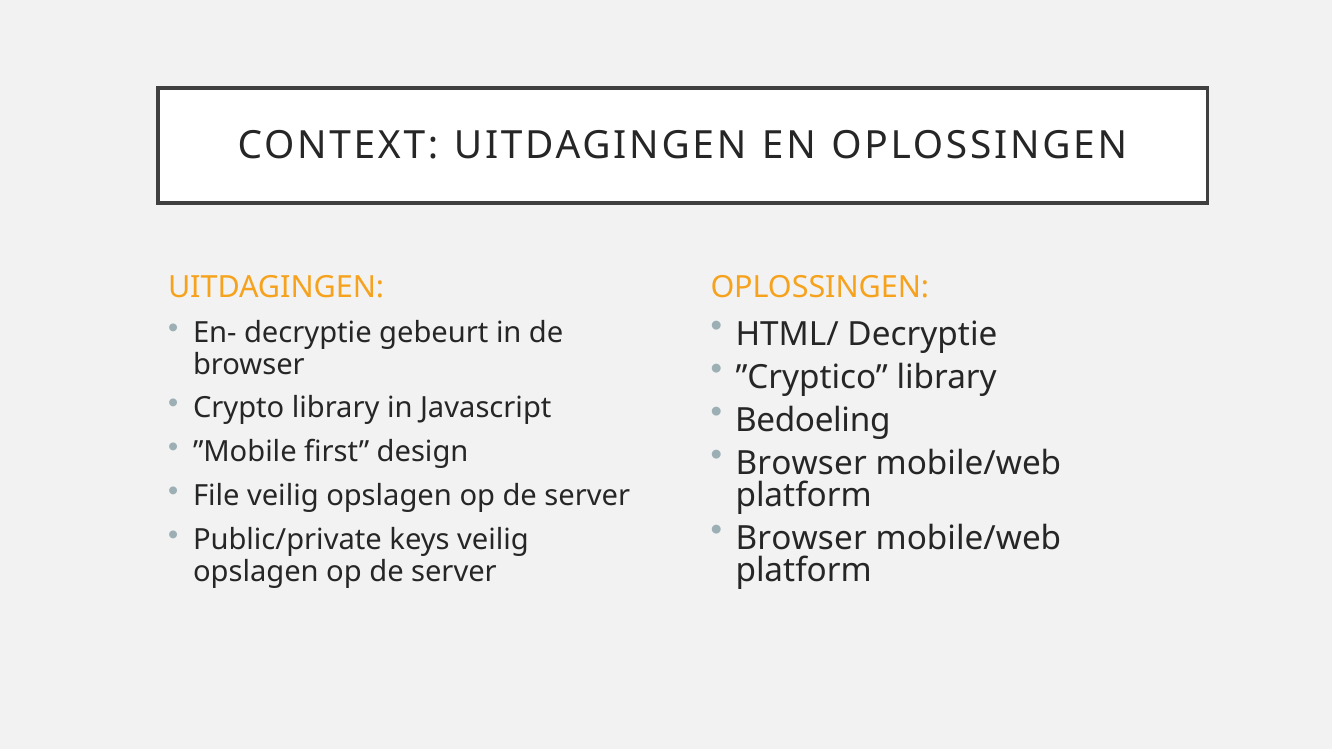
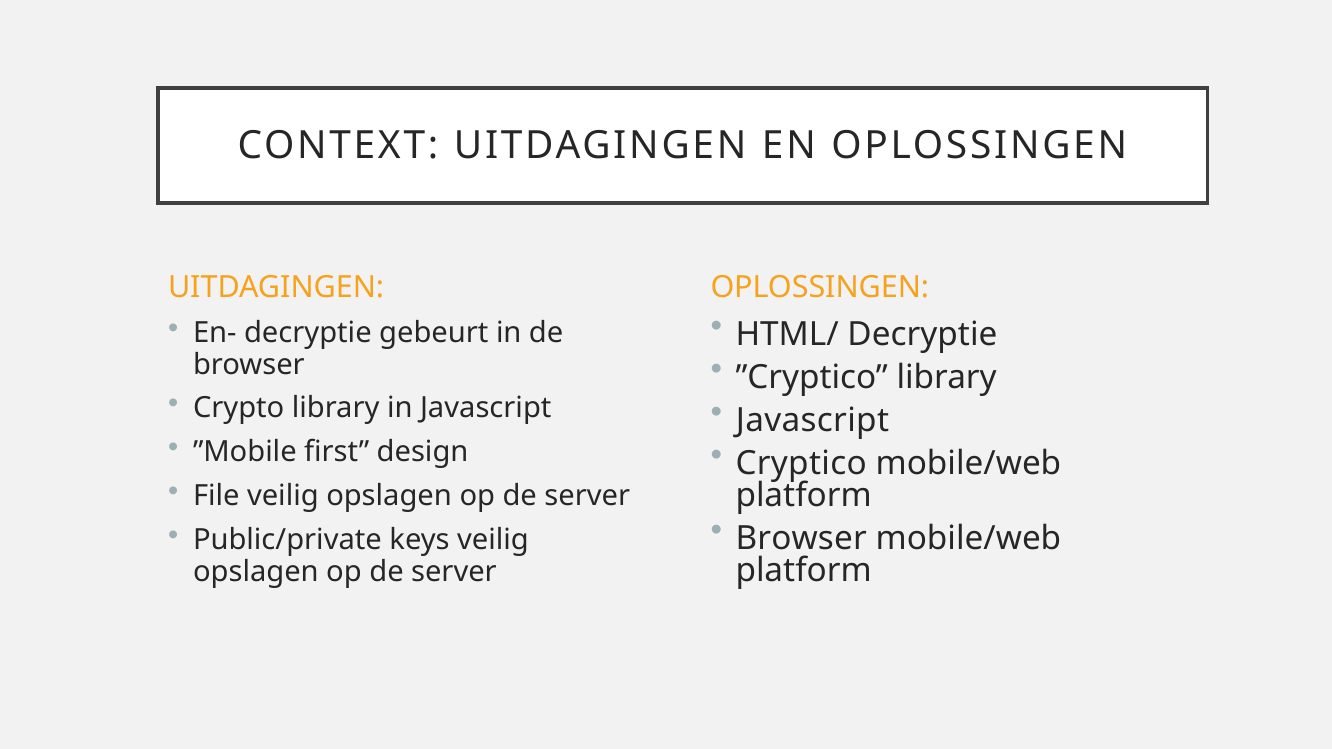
Bedoeling at (813, 420): Bedoeling -> Javascript
Browser at (801, 463): Browser -> Cryptico
